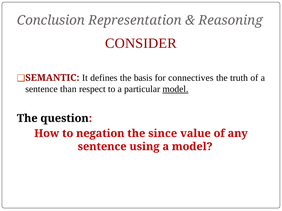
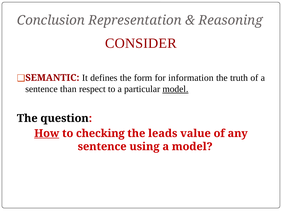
basis: basis -> form
connectives: connectives -> information
How underline: none -> present
negation: negation -> checking
since: since -> leads
